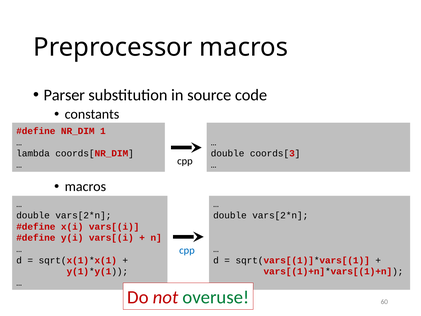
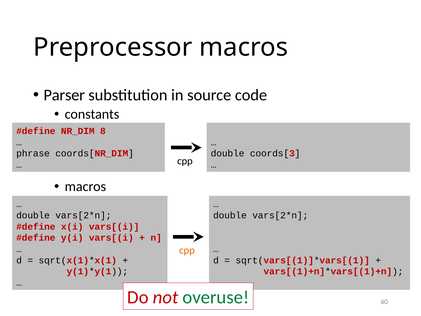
1: 1 -> 8
lambda: lambda -> phrase
cpp at (187, 250) colour: blue -> orange
